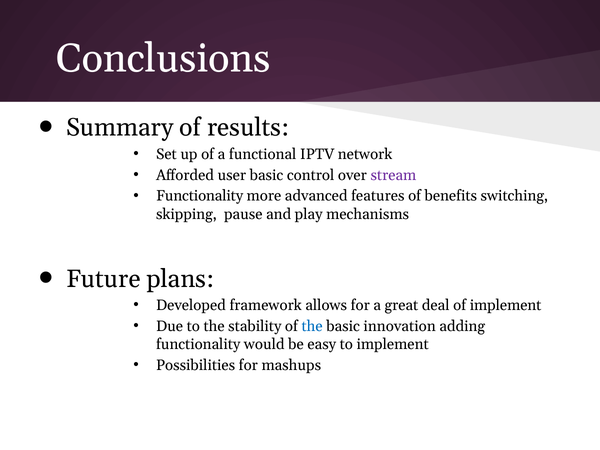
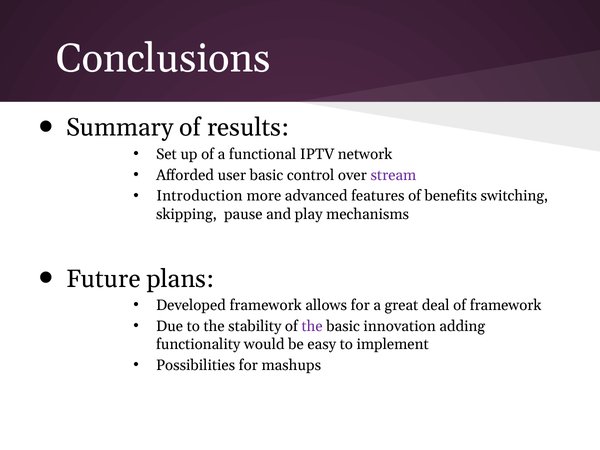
Functionality at (200, 196): Functionality -> Introduction
of implement: implement -> framework
the at (312, 326) colour: blue -> purple
